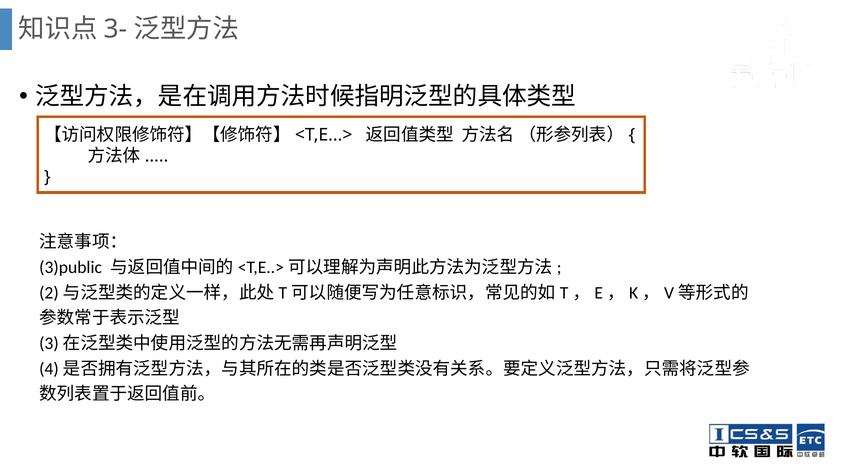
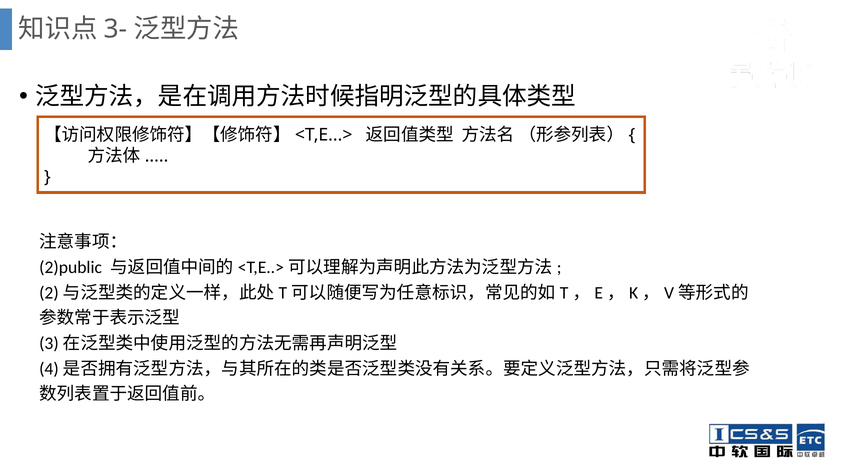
3)public: 3)public -> 2)public
